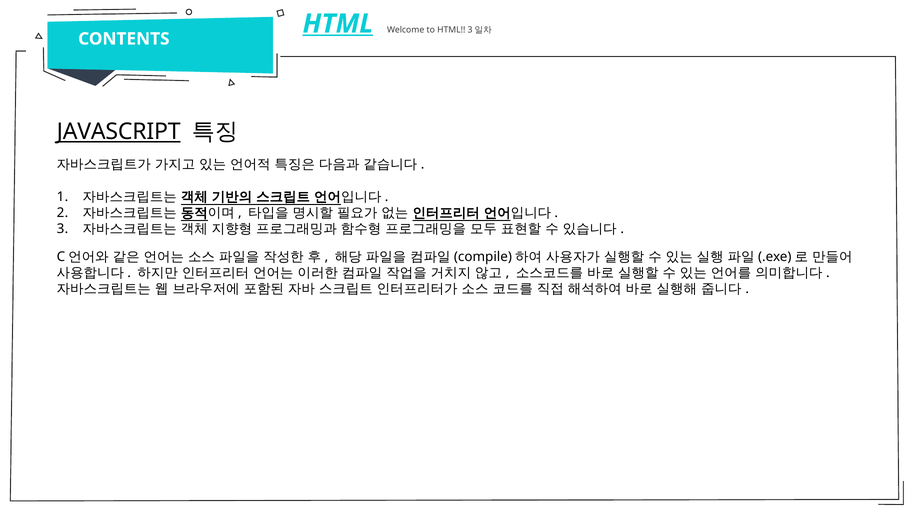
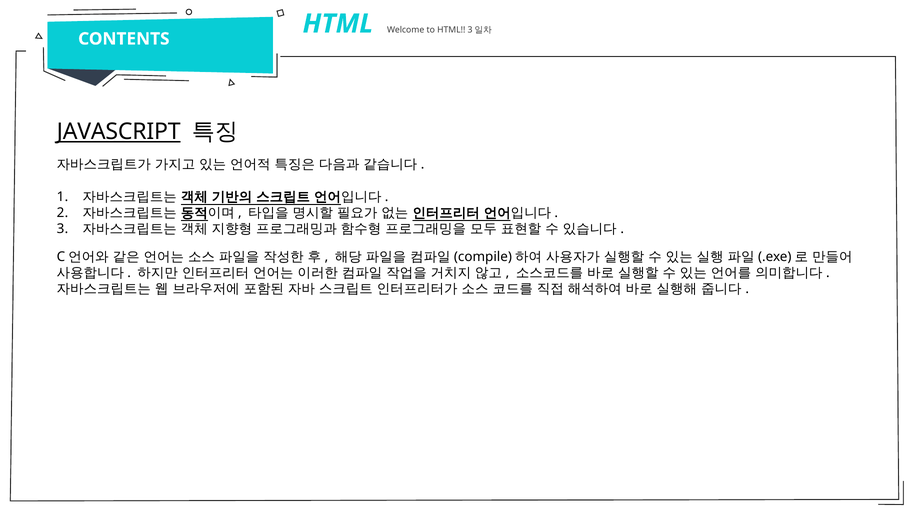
HTML at (338, 24) underline: present -> none
